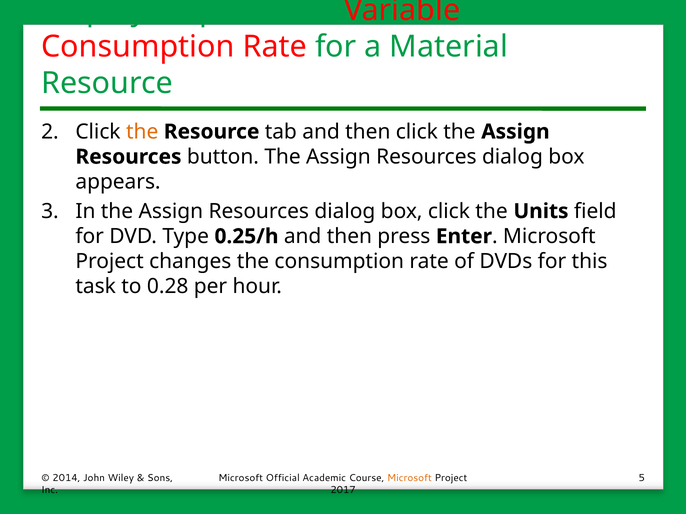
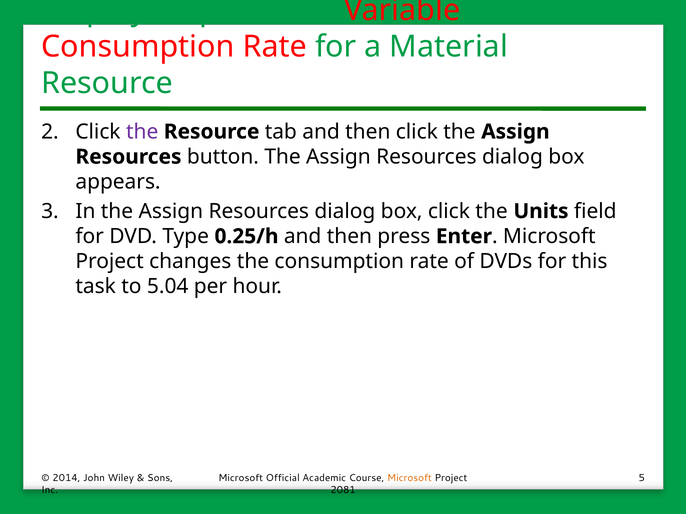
the at (142, 132) colour: orange -> purple
0.28: 0.28 -> 5.04
2017: 2017 -> 2081
